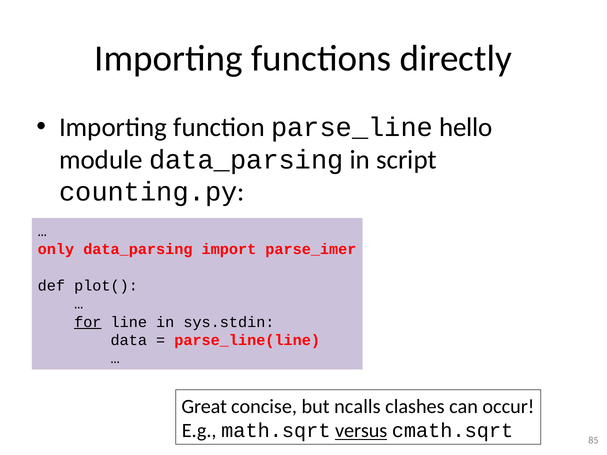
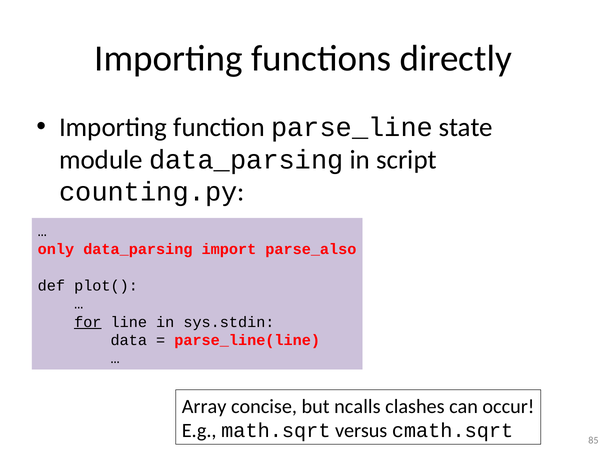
hello: hello -> state
parse_imer: parse_imer -> parse_also
Great: Great -> Array
versus underline: present -> none
